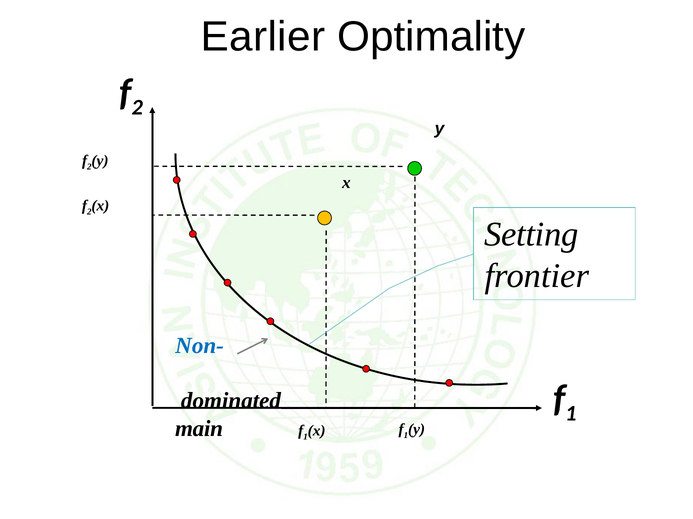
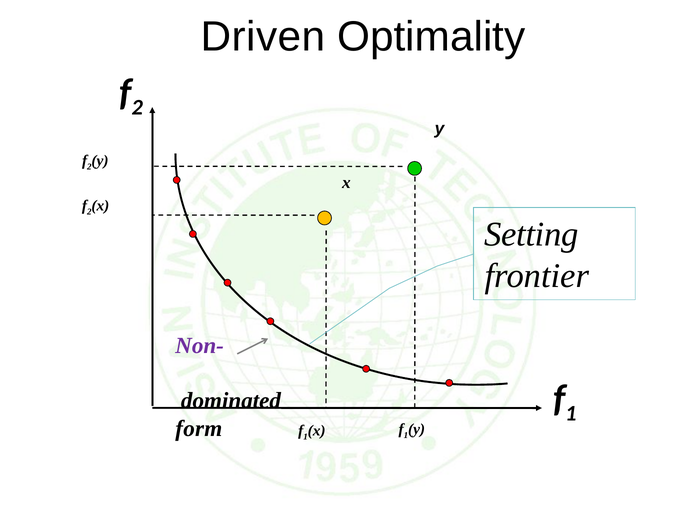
Earlier: Earlier -> Driven
Non- colour: blue -> purple
main: main -> form
